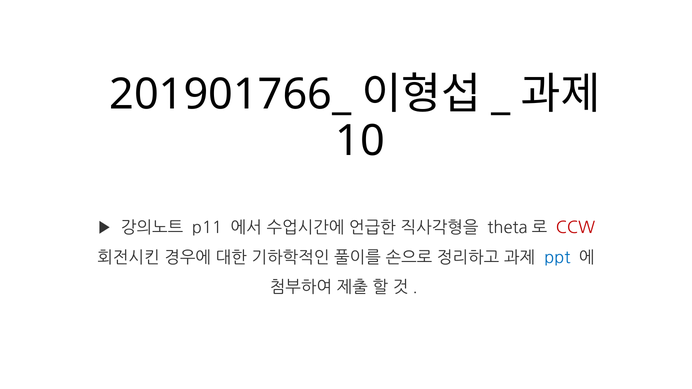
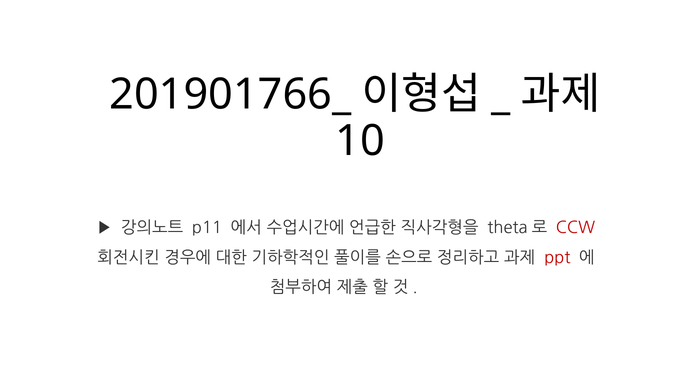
ppt colour: blue -> red
